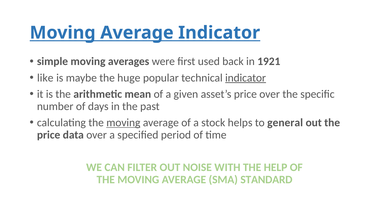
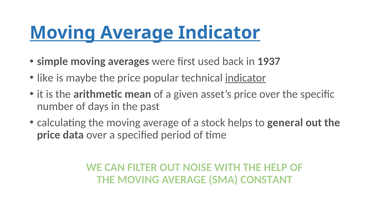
1921: 1921 -> 1937
maybe the huge: huge -> price
moving at (123, 123) underline: present -> none
STANDARD: STANDARD -> CONSTANT
